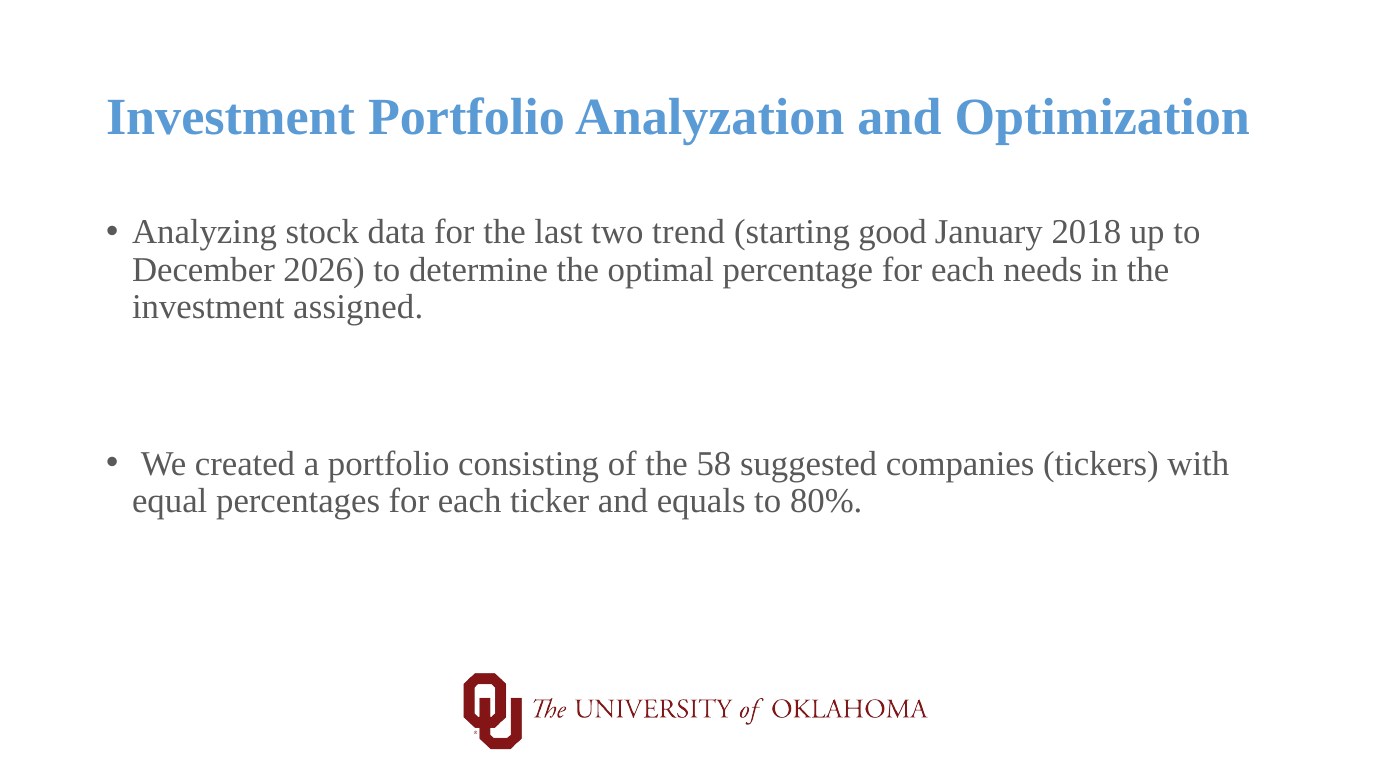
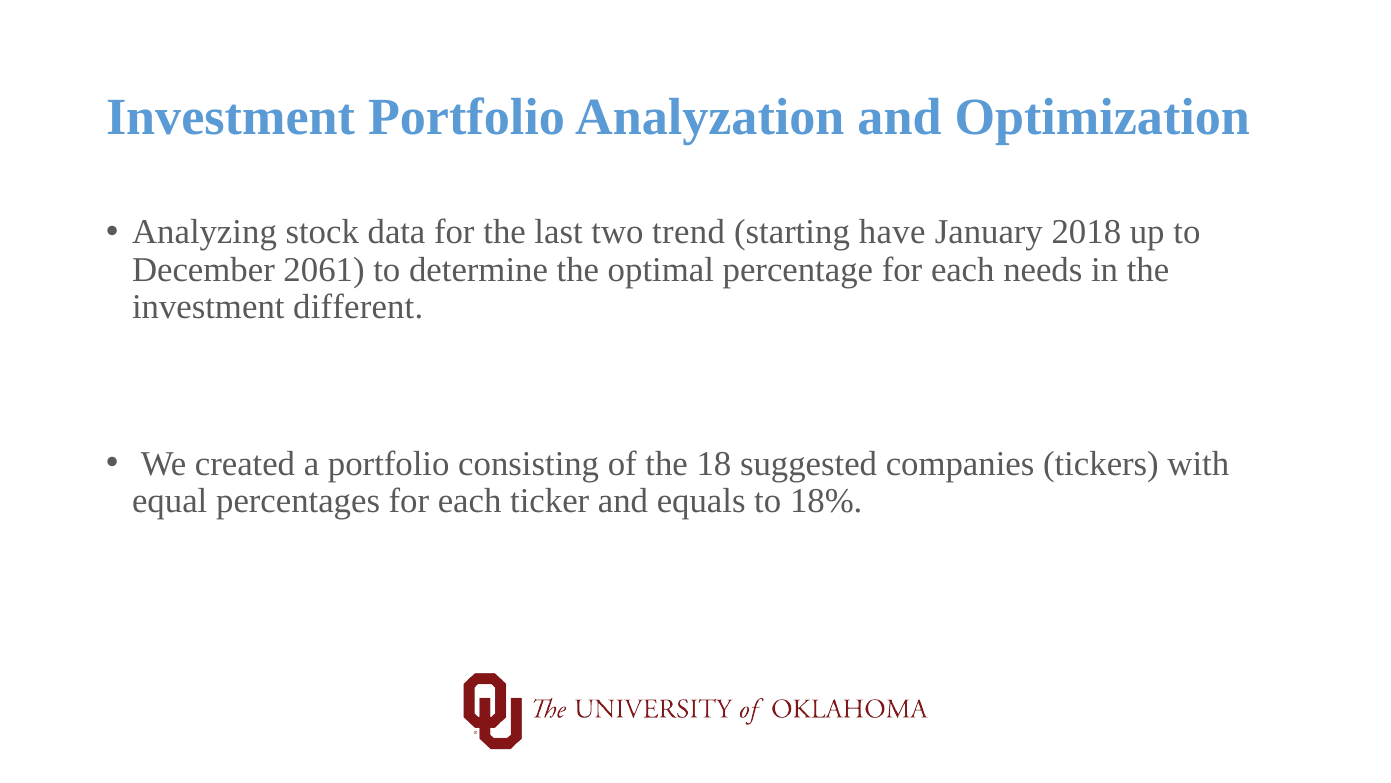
good: good -> have
2026: 2026 -> 2061
assigned: assigned -> different
58: 58 -> 18
80%: 80% -> 18%
